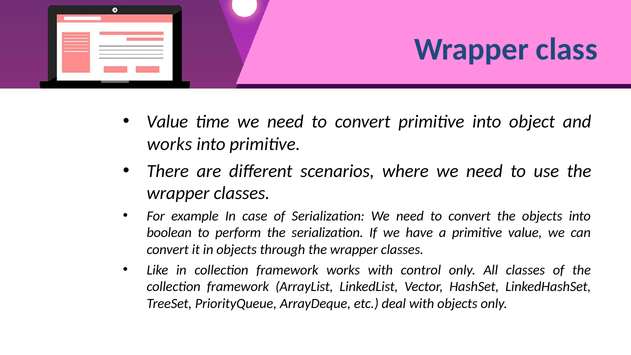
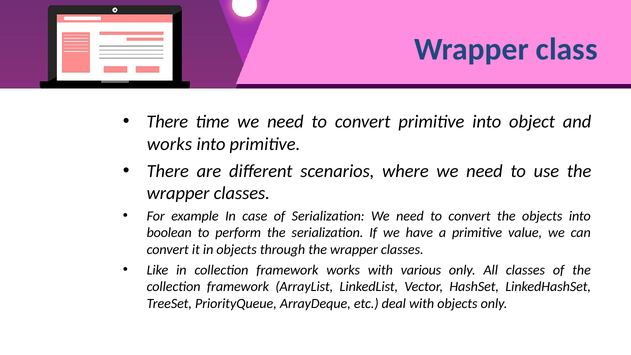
Value at (167, 122): Value -> There
control: control -> various
